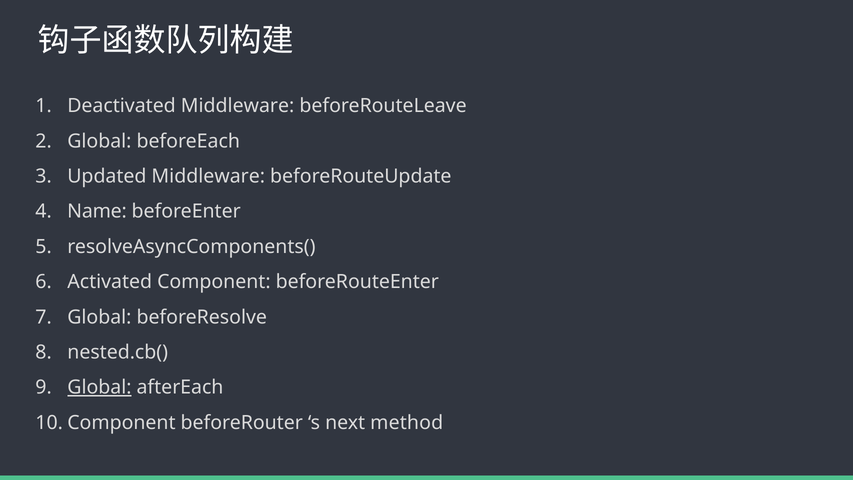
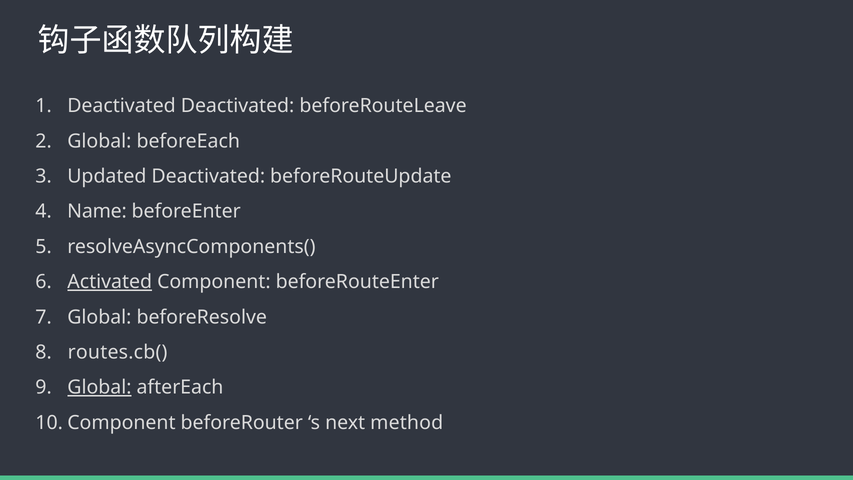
Deactivated Middleware: Middleware -> Deactivated
Updated Middleware: Middleware -> Deactivated
Activated underline: none -> present
nested.cb(: nested.cb( -> routes.cb(
